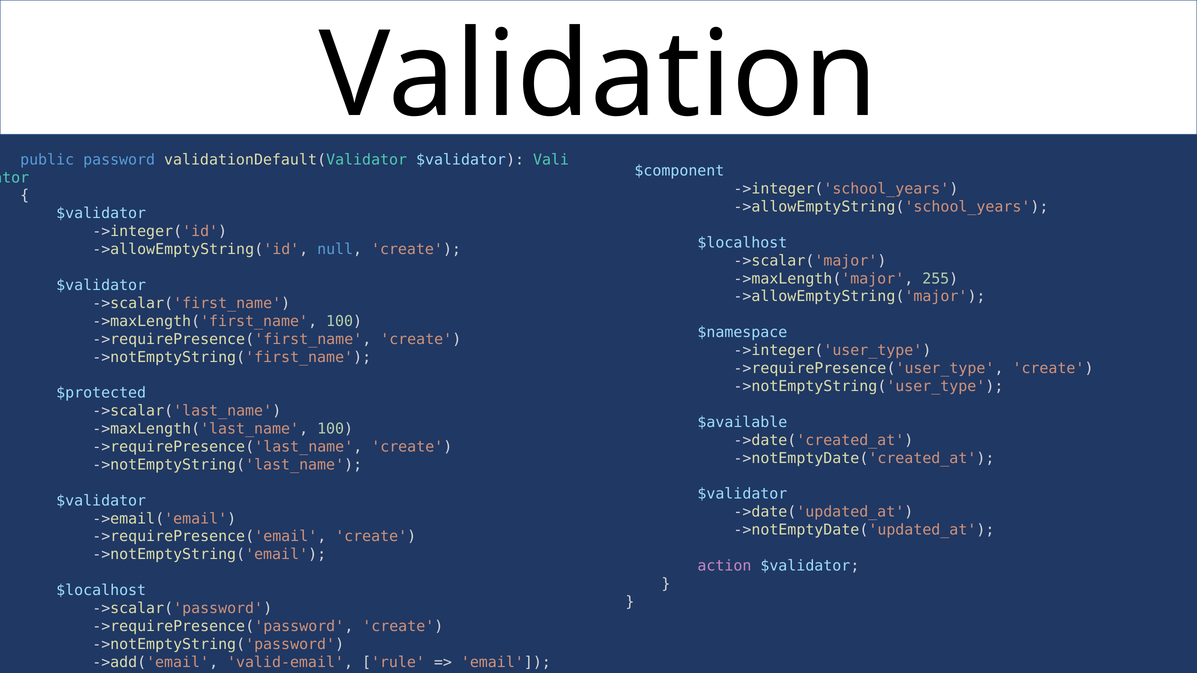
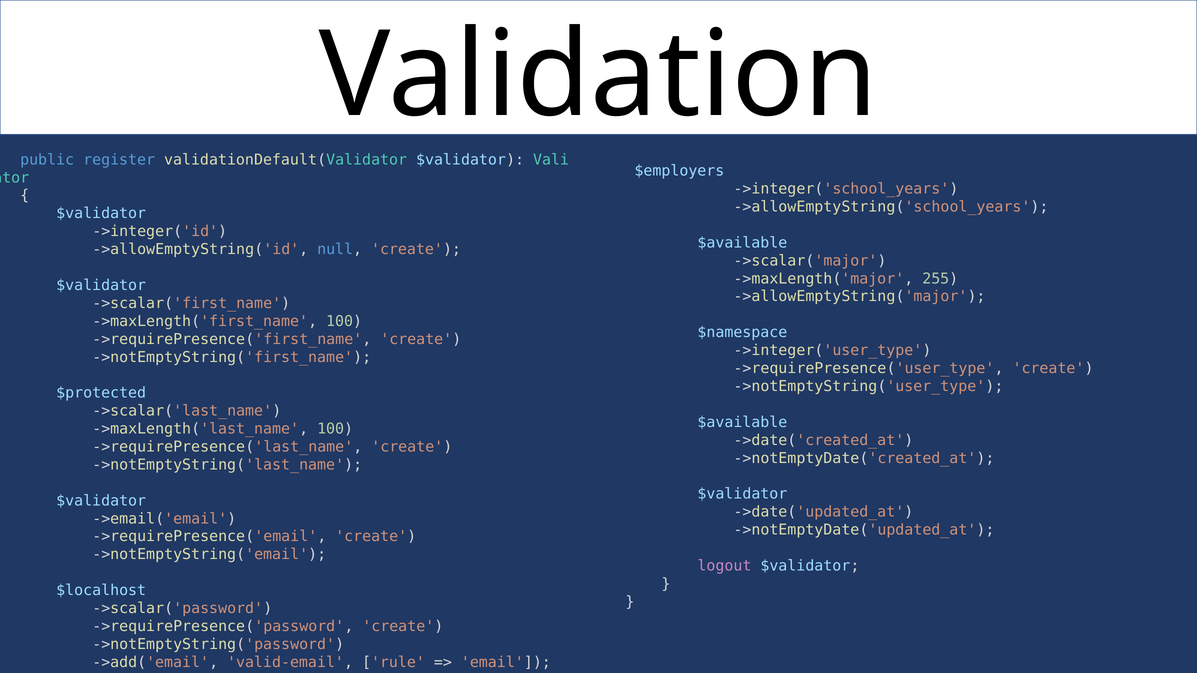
password: password -> register
$component: $component -> $employers
$localhost at (742, 243): $localhost -> $available
action: action -> logout
